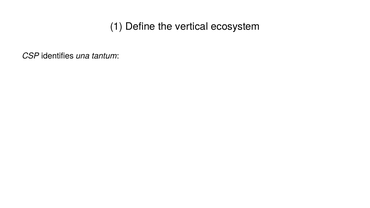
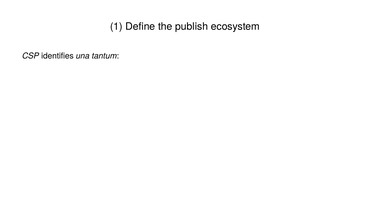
vertical: vertical -> publish
